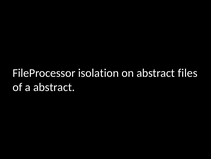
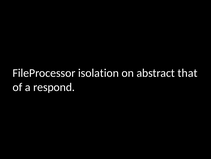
files: files -> that
a abstract: abstract -> respond
